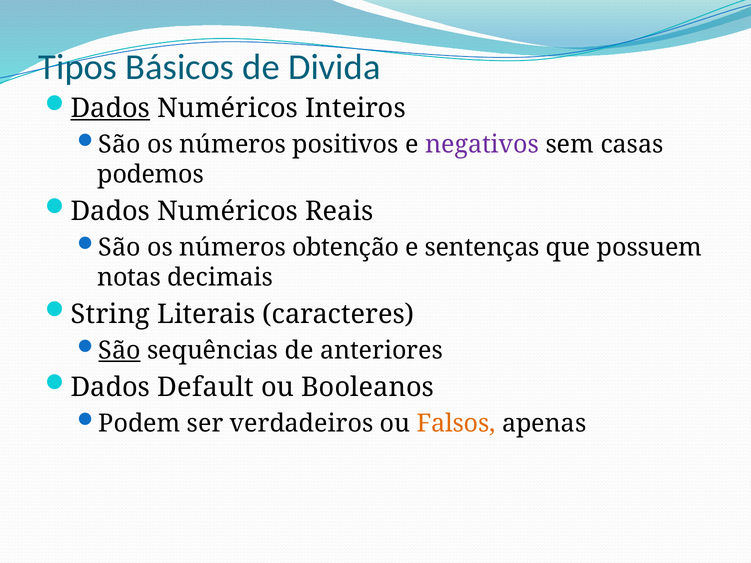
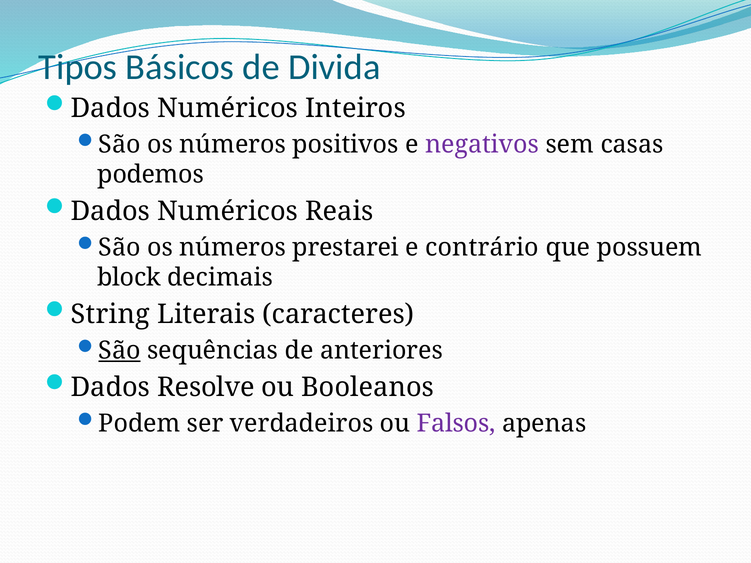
Dados at (110, 108) underline: present -> none
obtenção: obtenção -> prestarei
sentenças: sentenças -> contrário
notas: notas -> block
Default: Default -> Resolve
Falsos colour: orange -> purple
